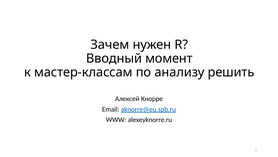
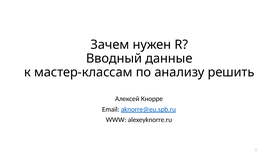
момент: момент -> данные
